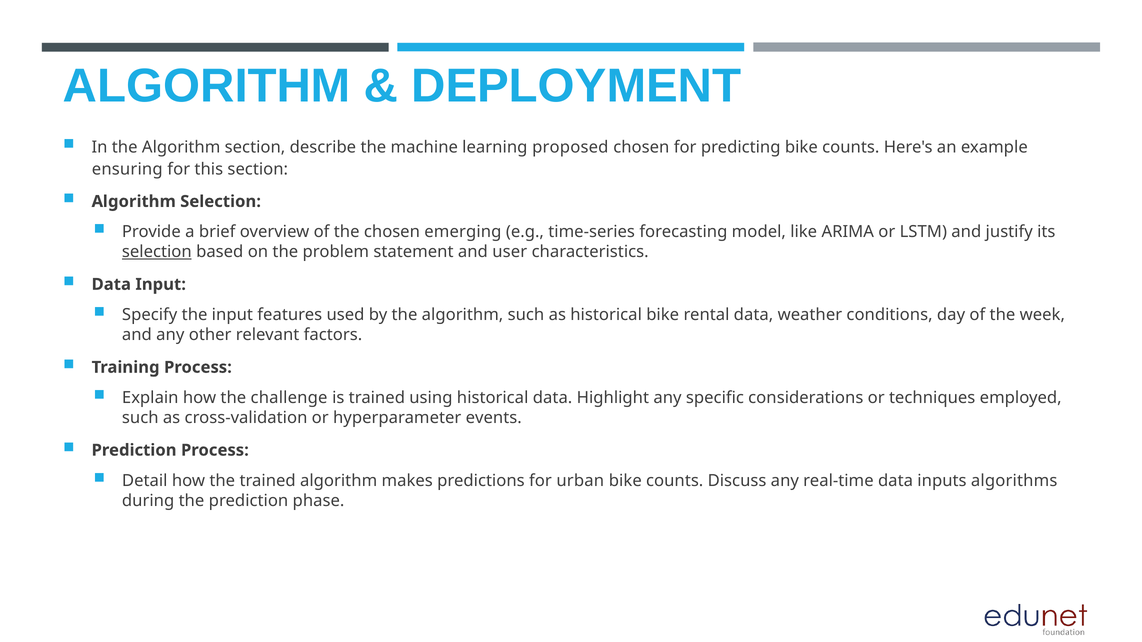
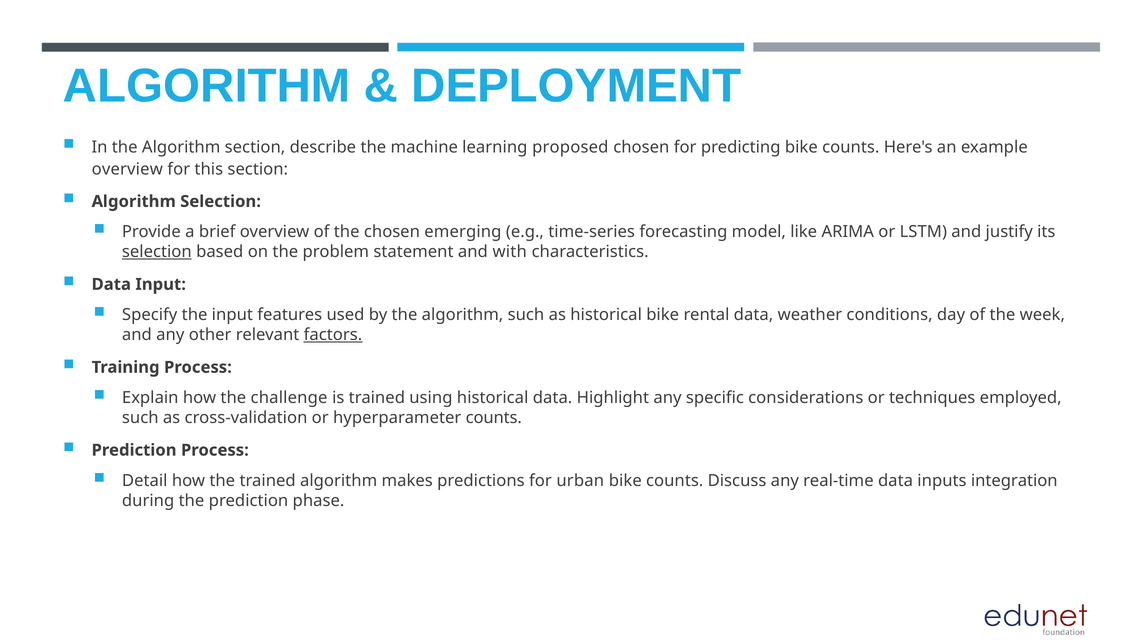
ensuring at (127, 169): ensuring -> overview
user: user -> with
factors underline: none -> present
hyperparameter events: events -> counts
algorithms: algorithms -> integration
